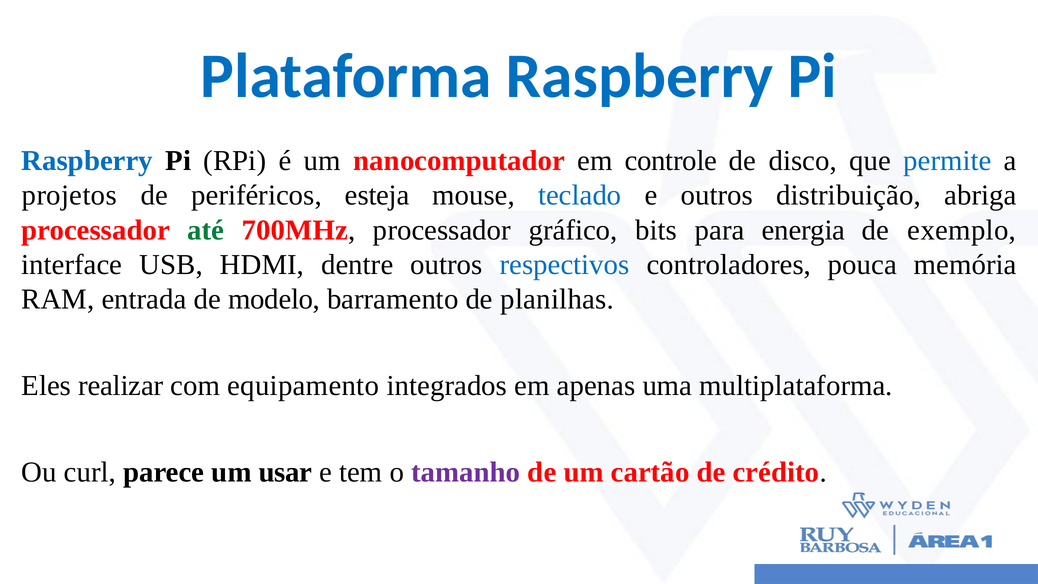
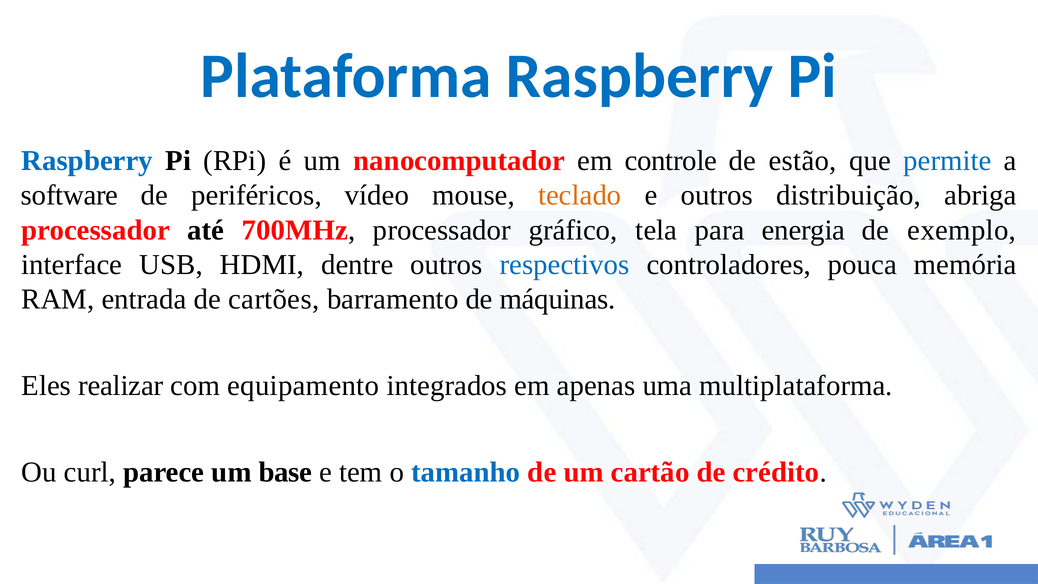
disco: disco -> estão
projetos: projetos -> software
esteja: esteja -> vídeo
teclado colour: blue -> orange
até colour: green -> black
bits: bits -> tela
modelo: modelo -> cartões
planilhas: planilhas -> máquinas
usar: usar -> base
tamanho colour: purple -> blue
